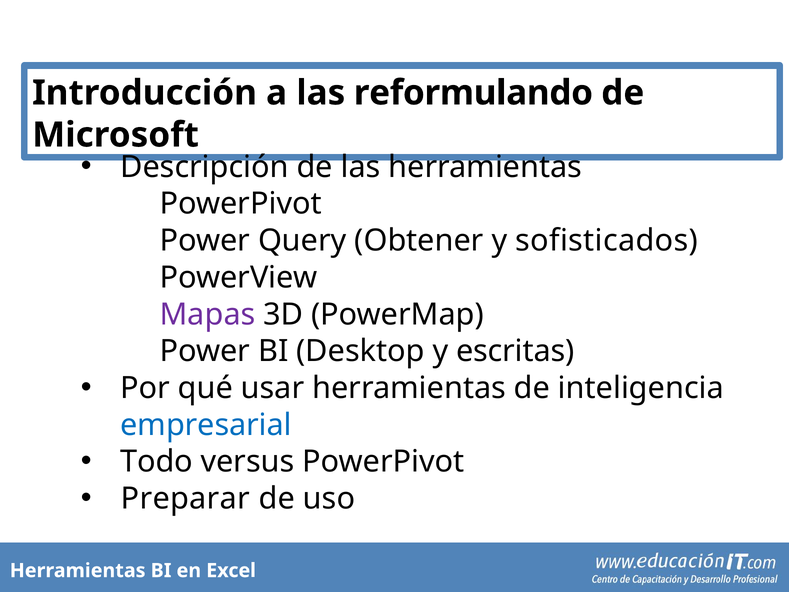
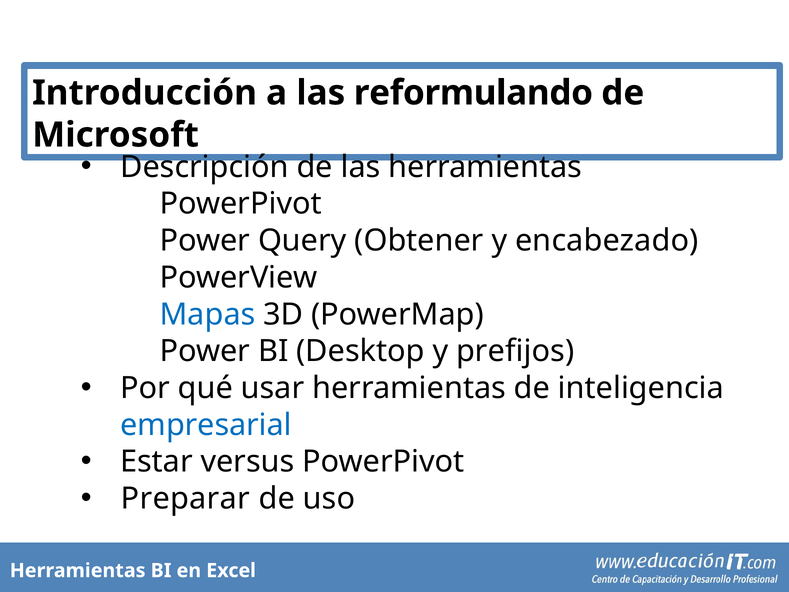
sofisticados: sofisticados -> encabezado
Mapas colour: purple -> blue
escritas: escritas -> prefijos
Todo: Todo -> Estar
